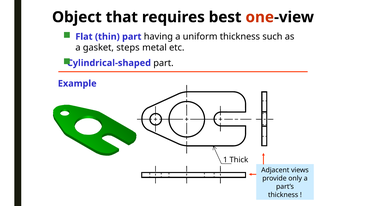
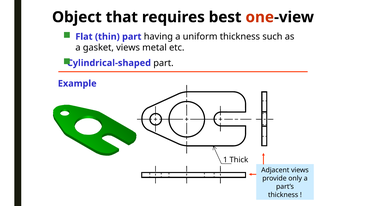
gasket steps: steps -> views
